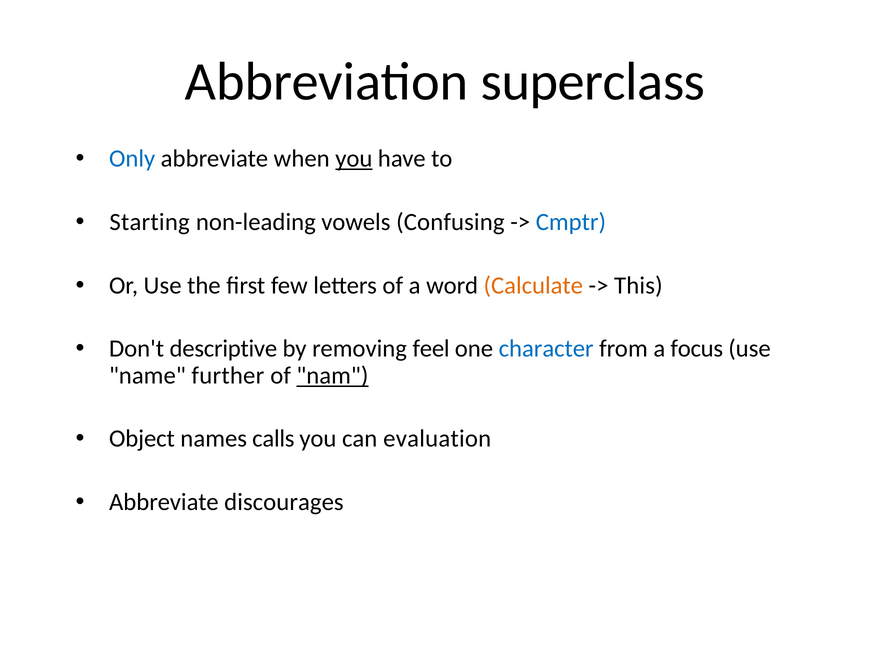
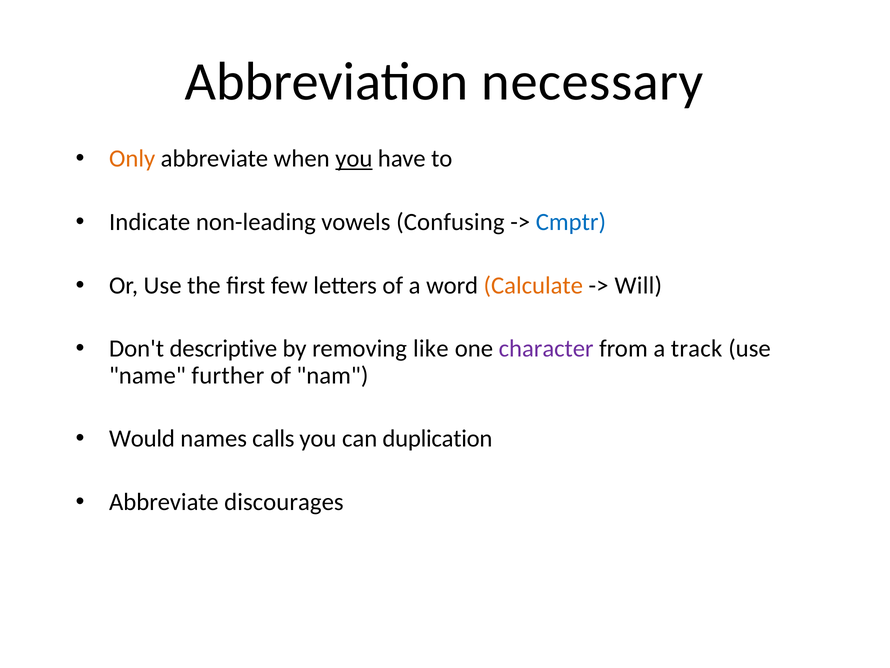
superclass: superclass -> necessary
Only colour: blue -> orange
Starting: Starting -> Indicate
This: This -> Will
feel: feel -> like
character colour: blue -> purple
focus: focus -> track
nam underline: present -> none
Object: Object -> Would
evaluation: evaluation -> duplication
